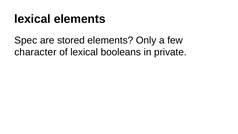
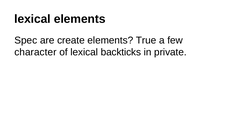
stored: stored -> create
Only: Only -> True
booleans: booleans -> backticks
